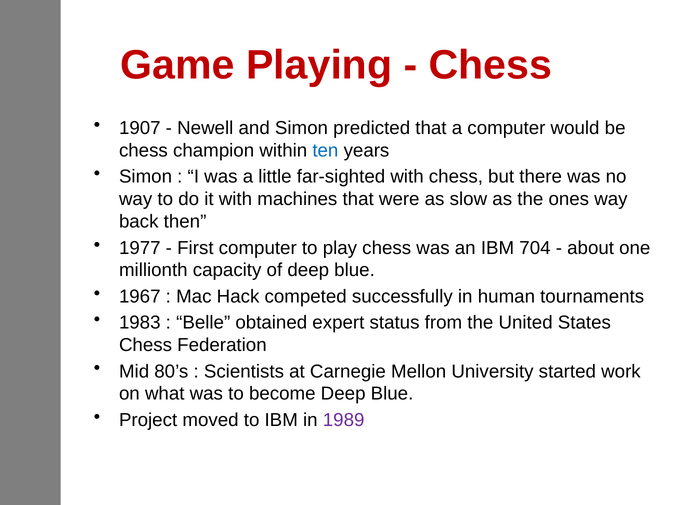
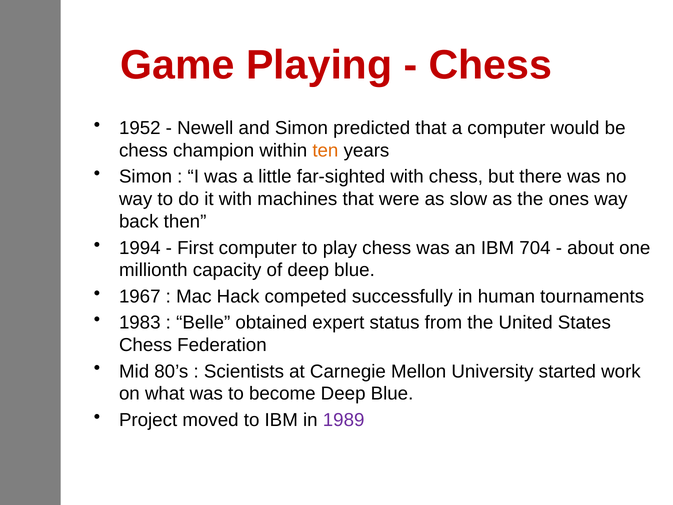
1907: 1907 -> 1952
ten colour: blue -> orange
1977: 1977 -> 1994
